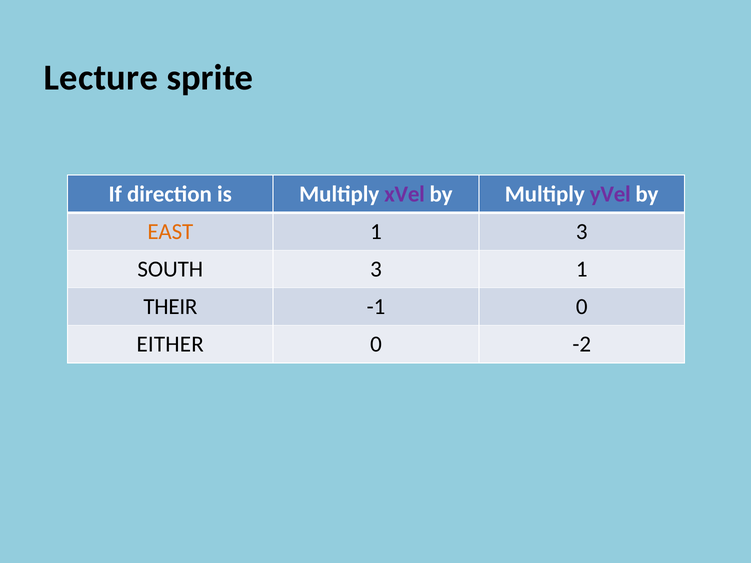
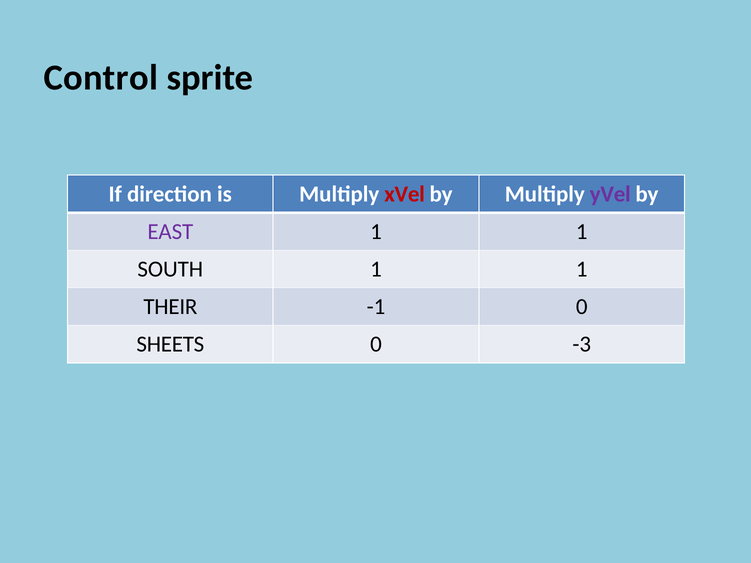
Lecture: Lecture -> Control
xVel colour: purple -> red
EAST colour: orange -> purple
3 at (582, 232): 3 -> 1
SOUTH 3: 3 -> 1
EITHER: EITHER -> SHEETS
-2: -2 -> -3
